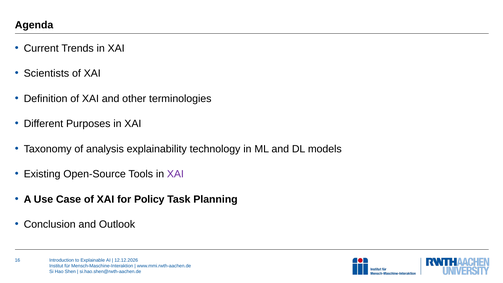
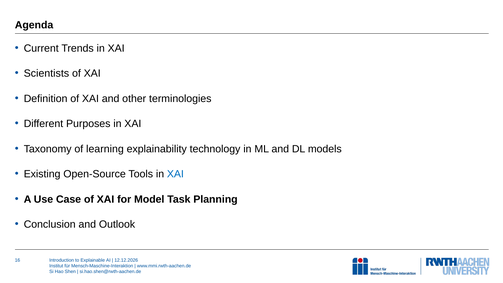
analysis: analysis -> learning
XAI at (175, 174) colour: purple -> blue
Policy: Policy -> Model
